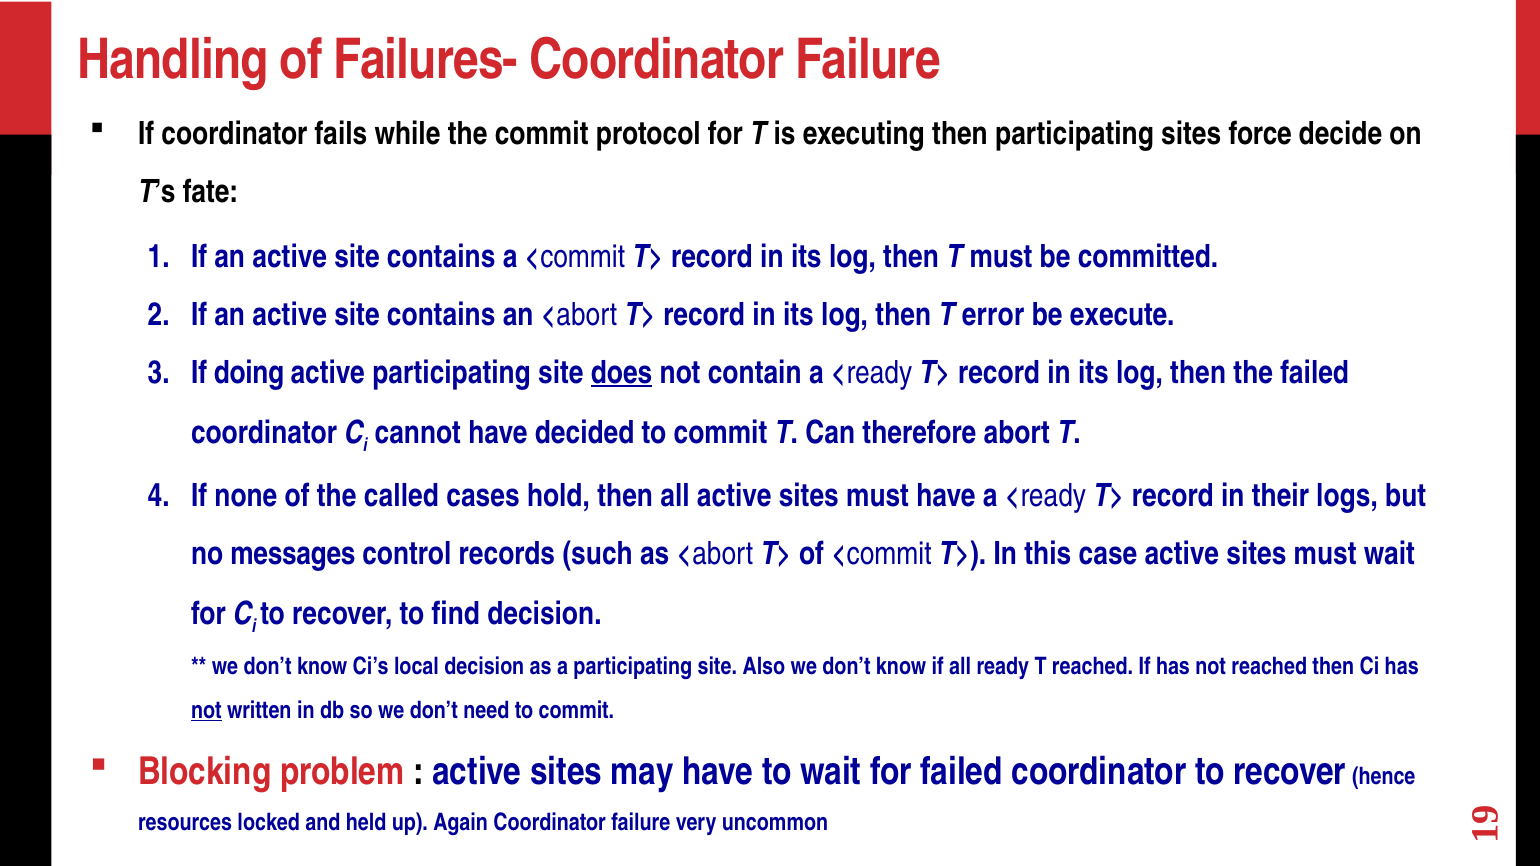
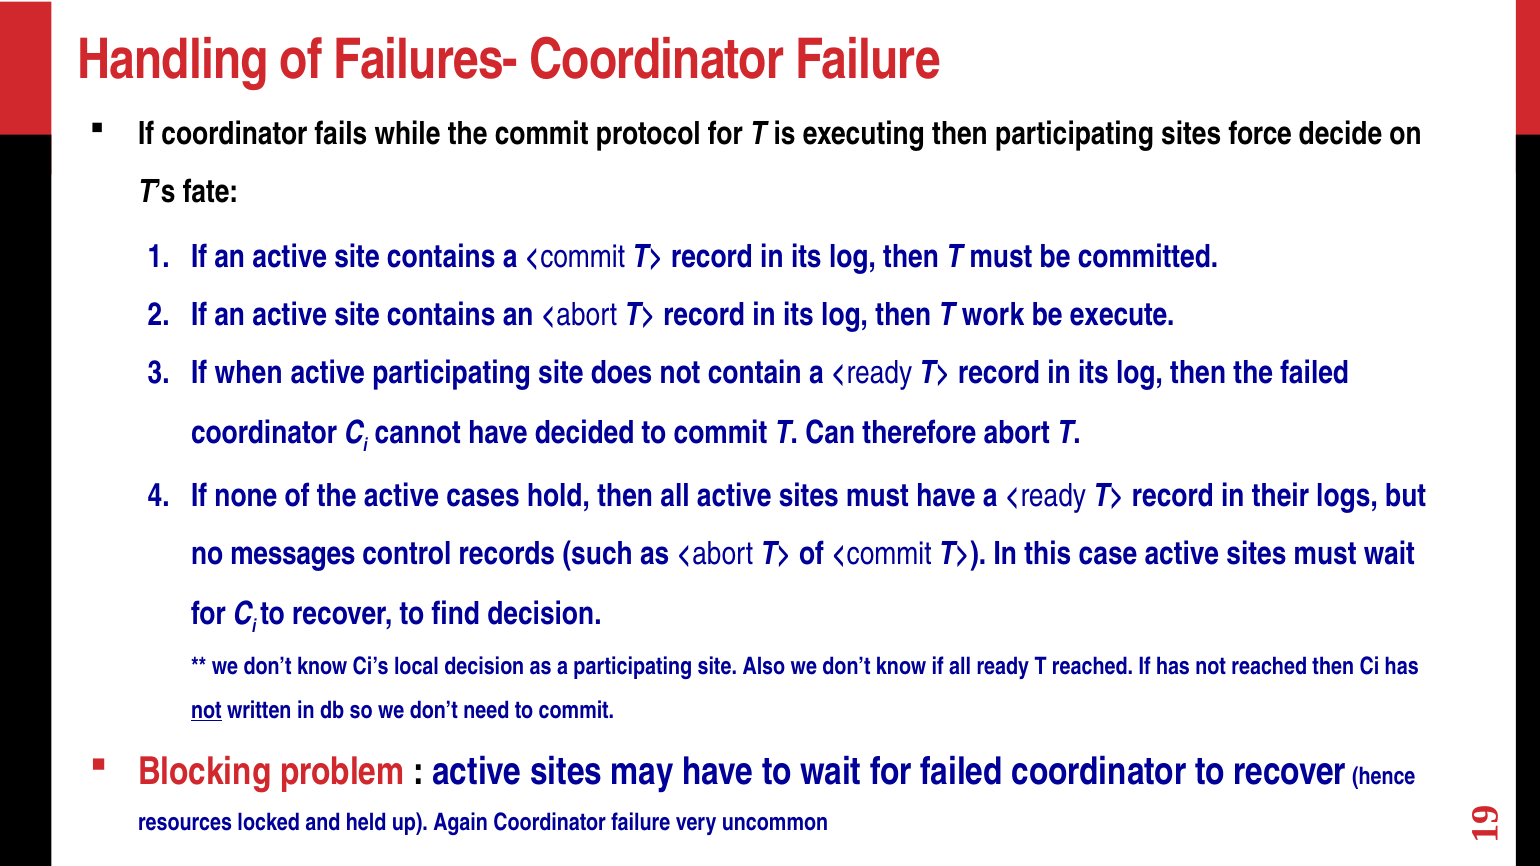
error: error -> work
doing: doing -> when
does underline: present -> none
the called: called -> active
